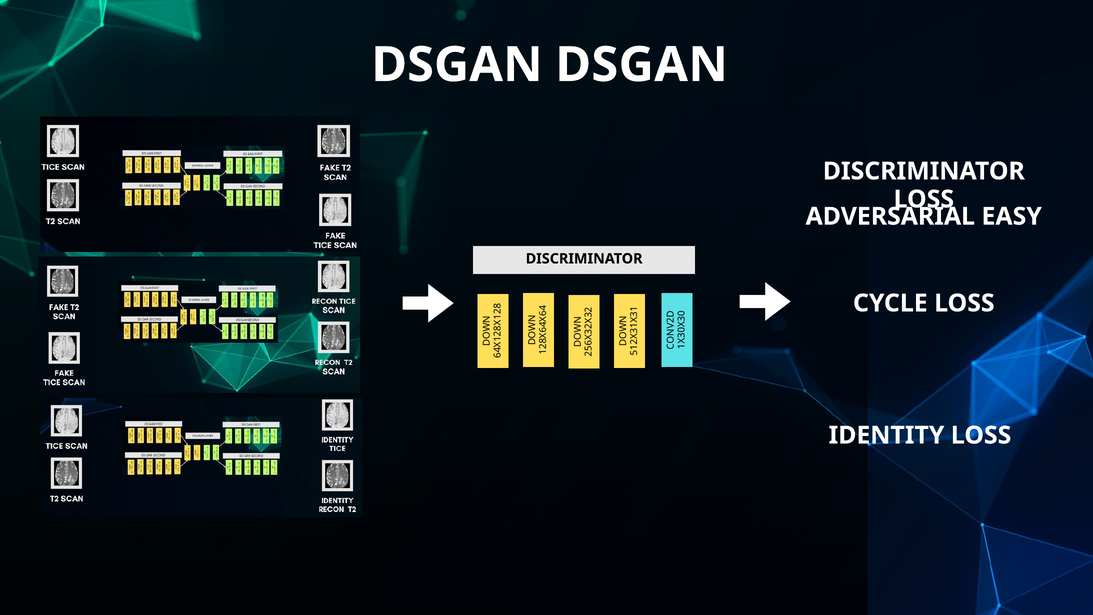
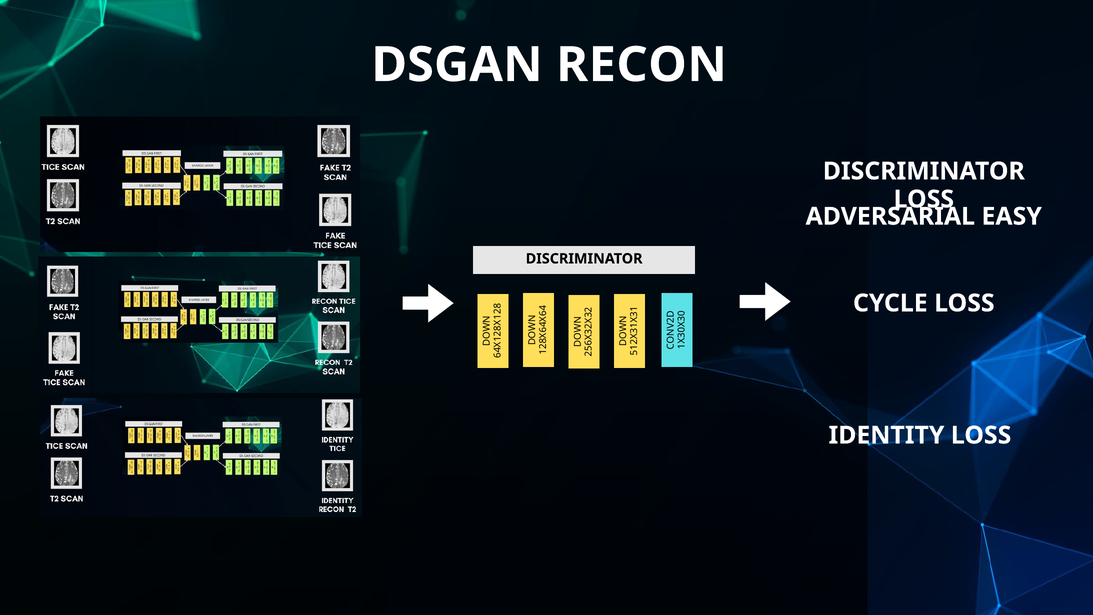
DSGAN DSGAN: DSGAN -> RECON
